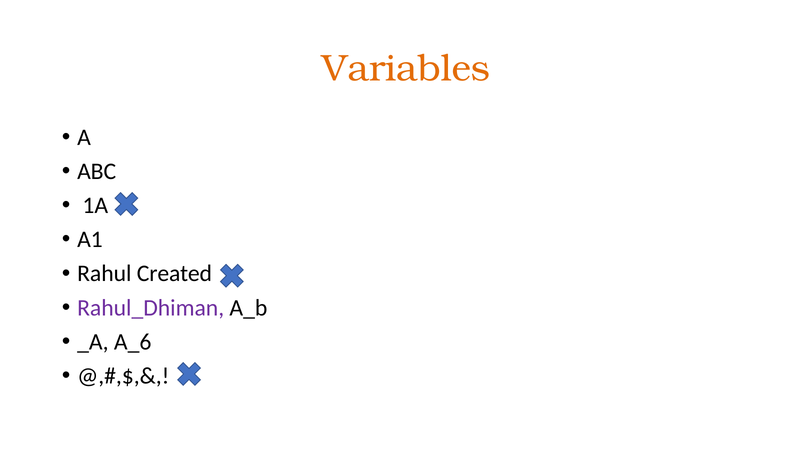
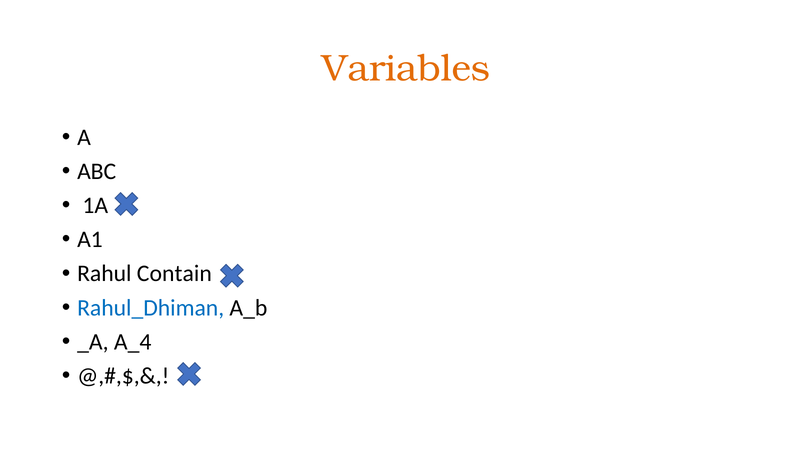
Created: Created -> Contain
Rahul_Dhiman colour: purple -> blue
A_6: A_6 -> A_4
